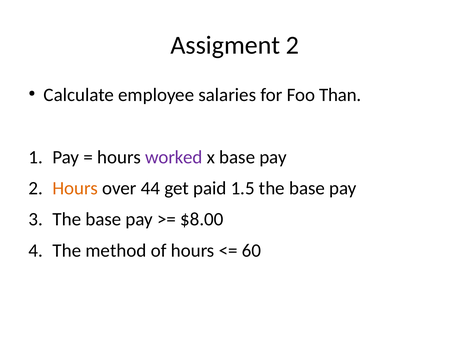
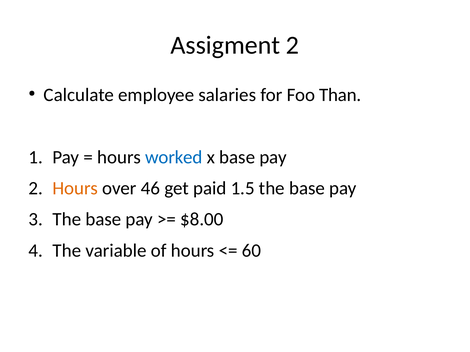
worked colour: purple -> blue
44: 44 -> 46
method: method -> variable
